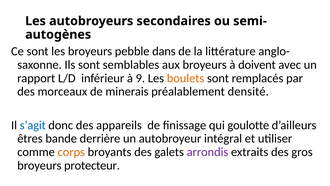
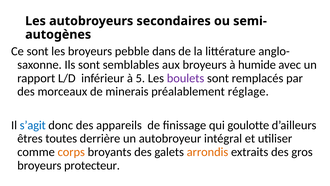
doivent: doivent -> humide
9: 9 -> 5
boulets colour: orange -> purple
densité: densité -> réglage
bande: bande -> toutes
arrondis colour: purple -> orange
